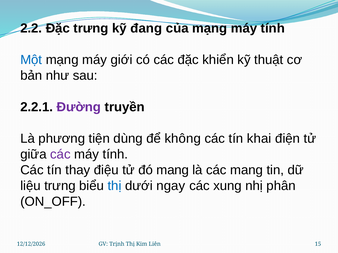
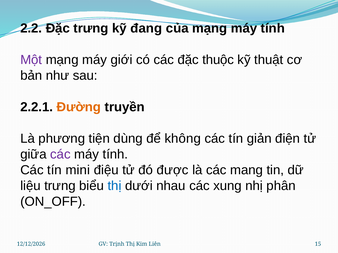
Một colour: blue -> purple
khiển: khiển -> thuộc
Đường colour: purple -> orange
khai: khai -> giản
thay: thay -> mini
đó mang: mang -> được
ngay: ngay -> nhau
